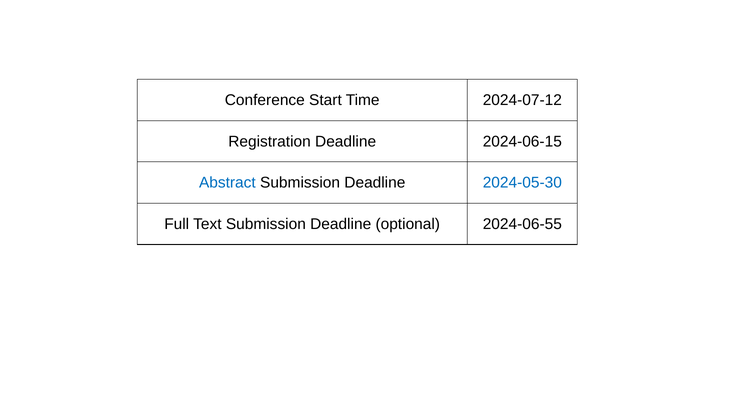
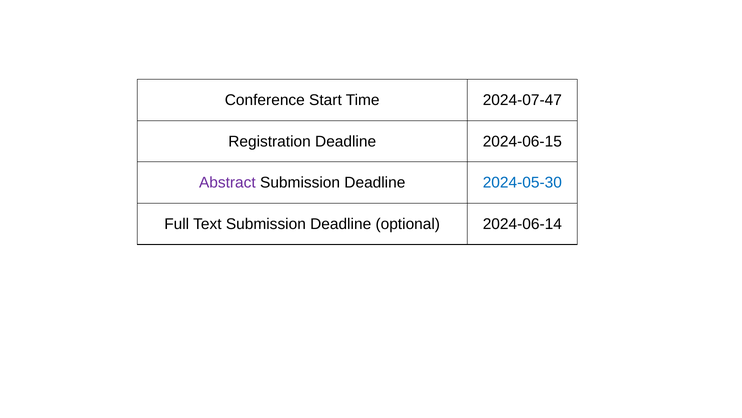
2024-07-12: 2024-07-12 -> 2024-07-47
Abstract colour: blue -> purple
2024-06-55: 2024-06-55 -> 2024-06-14
